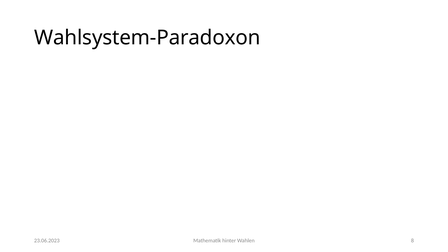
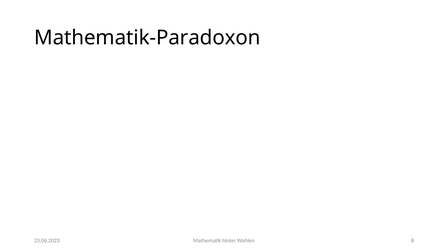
Wahlsystem-Paradoxon: Wahlsystem-Paradoxon -> Mathematik-Paradoxon
